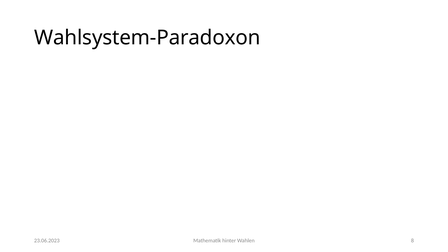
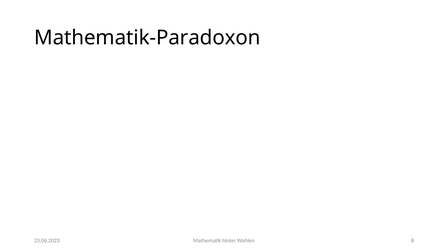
Wahlsystem-Paradoxon: Wahlsystem-Paradoxon -> Mathematik-Paradoxon
